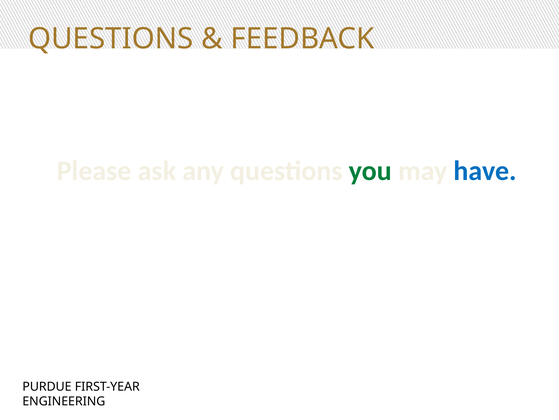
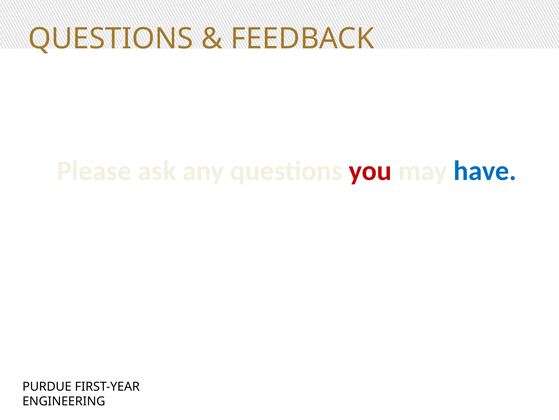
you colour: green -> red
